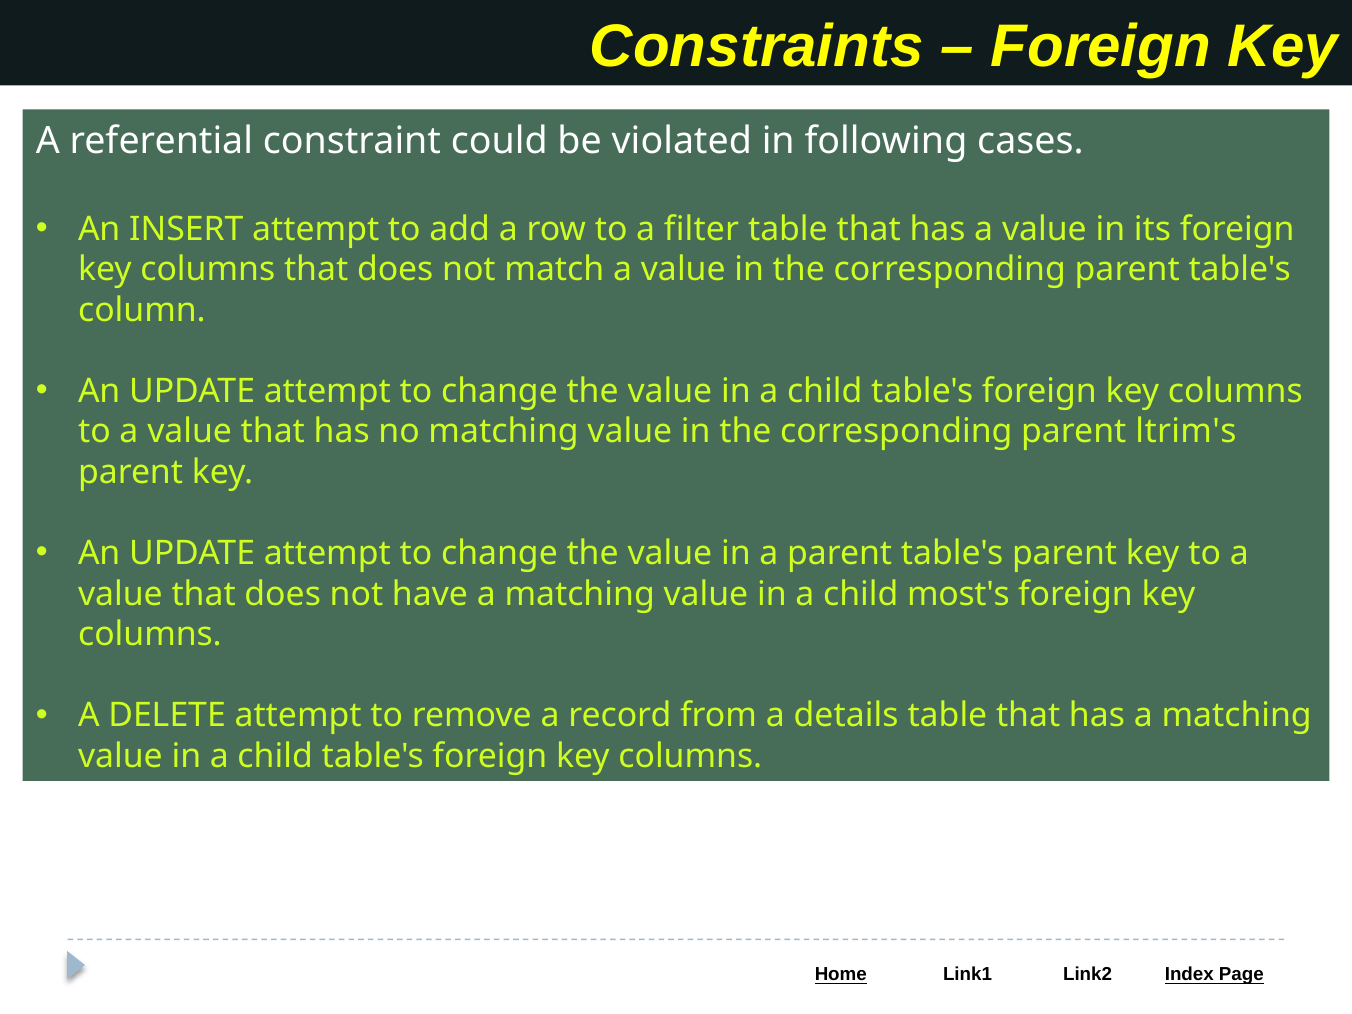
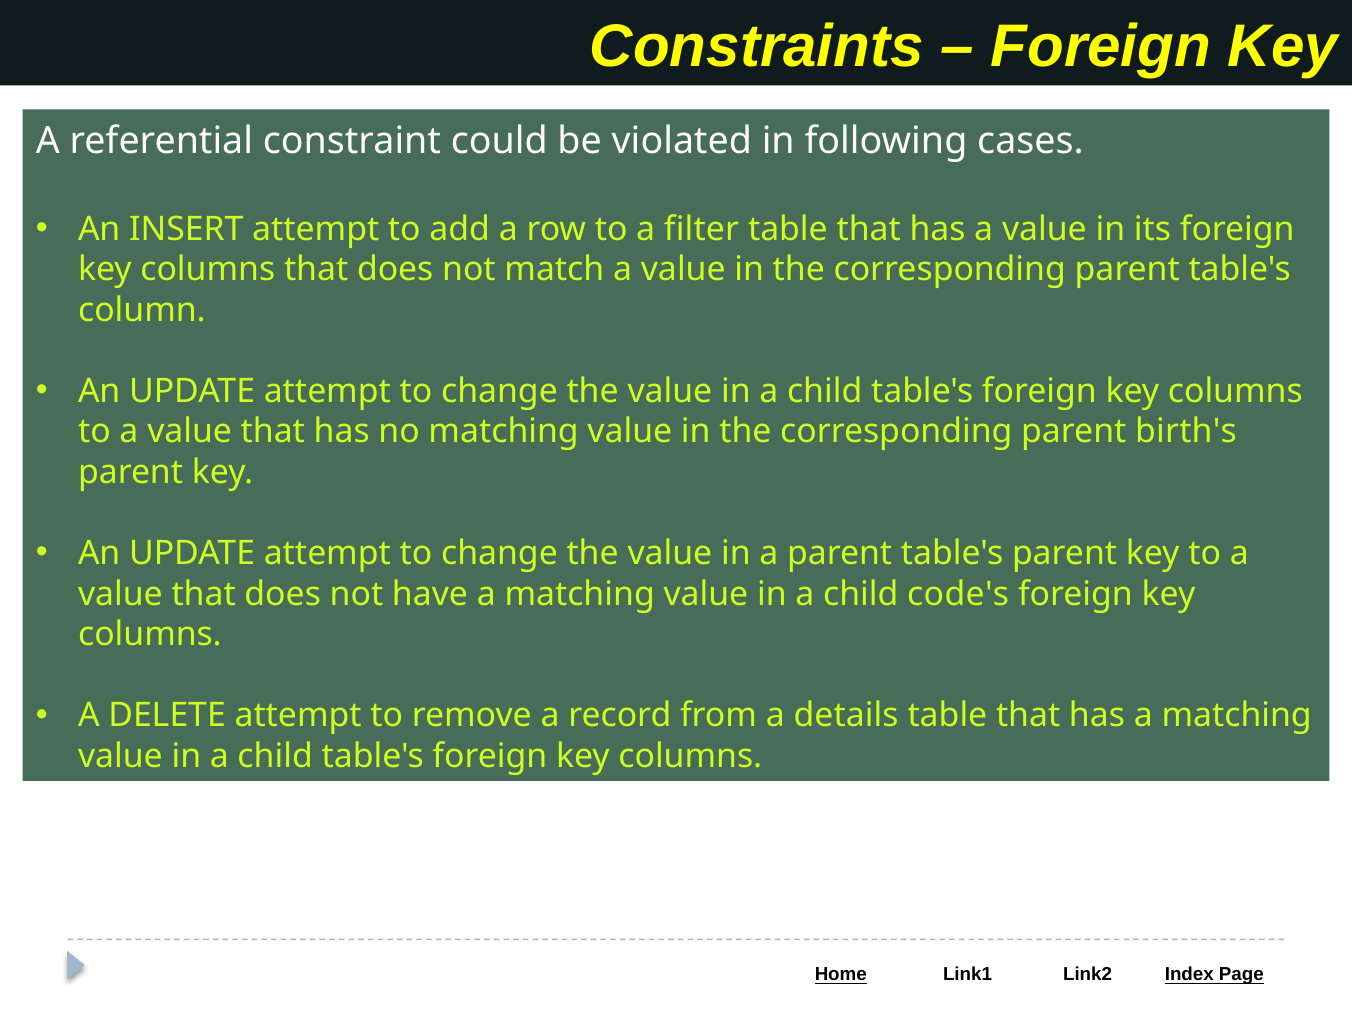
ltrim's: ltrim's -> birth's
most's: most's -> code's
